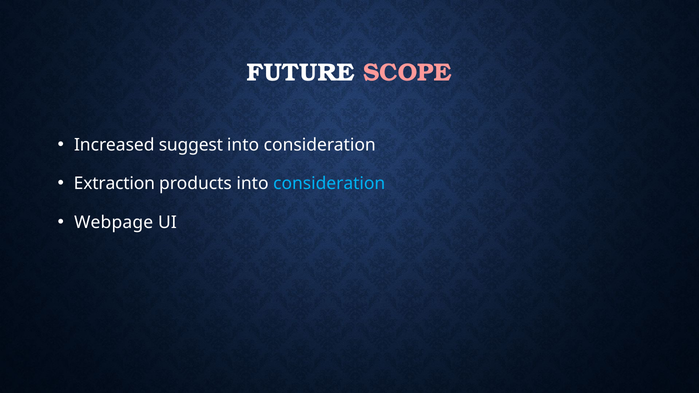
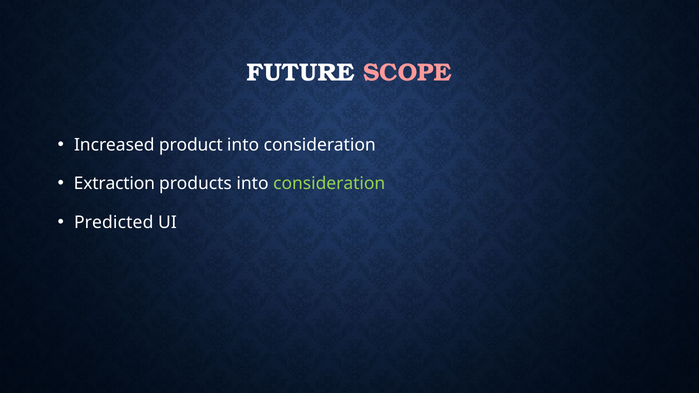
suggest: suggest -> product
consideration at (329, 184) colour: light blue -> light green
Webpage: Webpage -> Predicted
